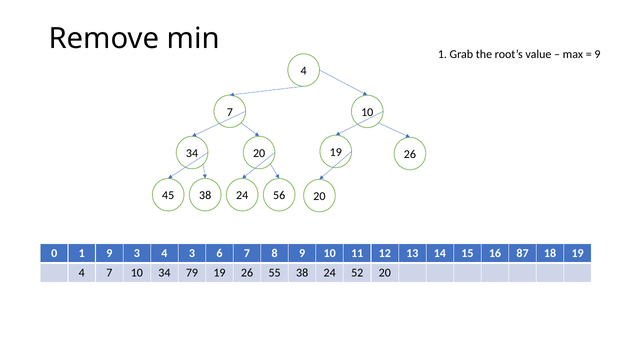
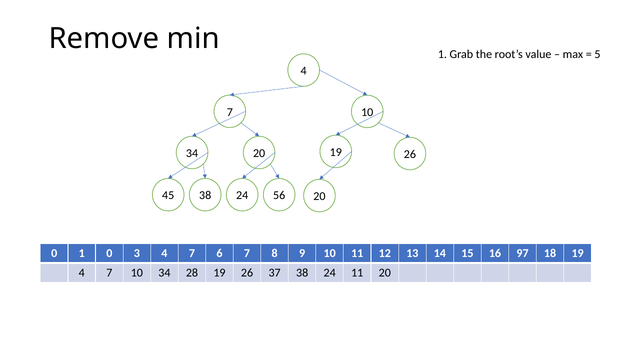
9 at (597, 55): 9 -> 5
1 9: 9 -> 0
3 4 3: 3 -> 7
87: 87 -> 97
79: 79 -> 28
55: 55 -> 37
24 52: 52 -> 11
